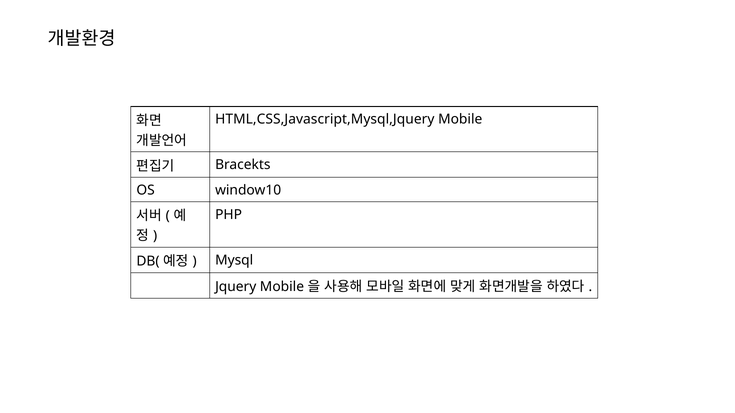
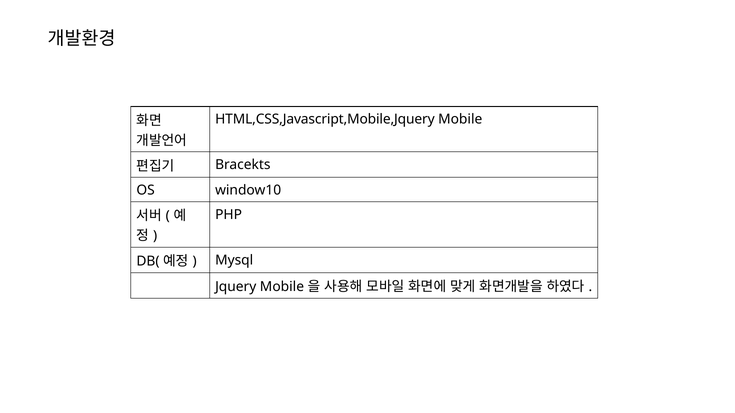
HTML,CSS,Javascript,Mysql,Jquery: HTML,CSS,Javascript,Mysql,Jquery -> HTML,CSS,Javascript,Mobile,Jquery
